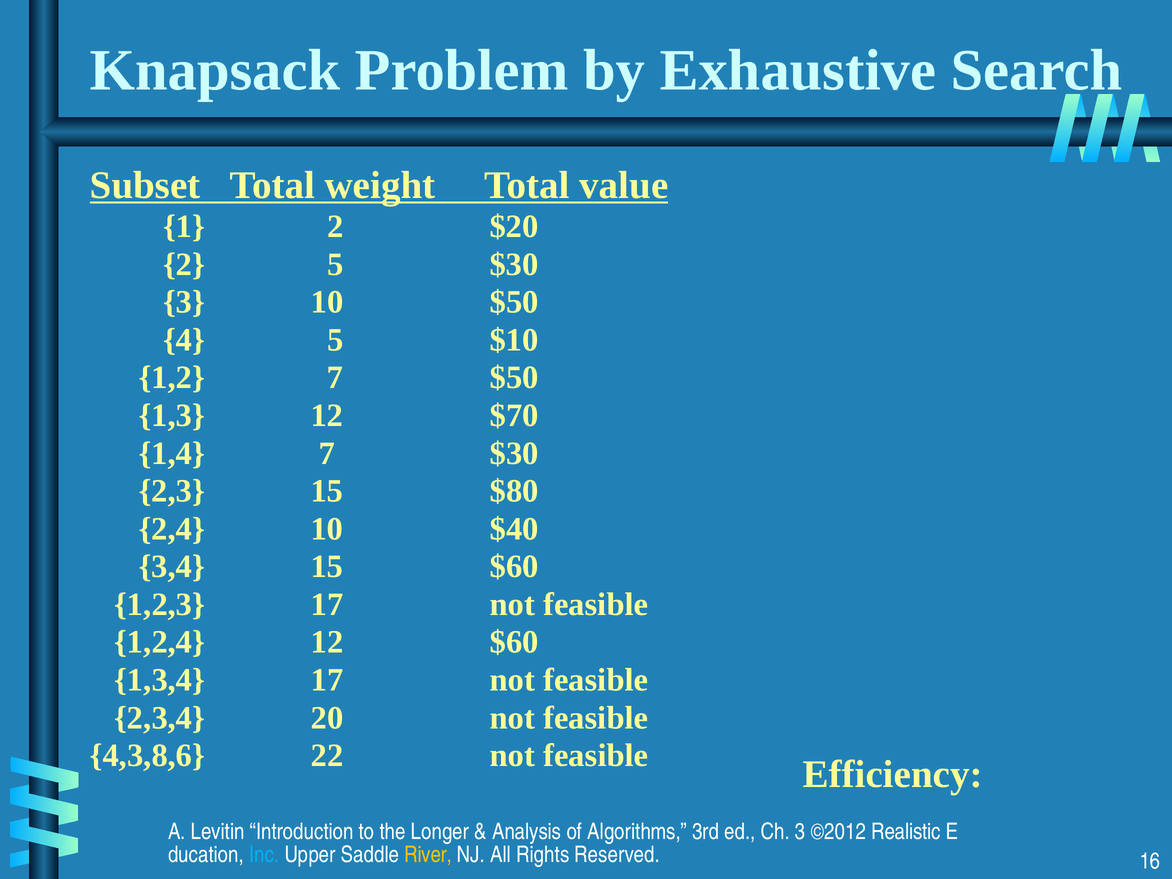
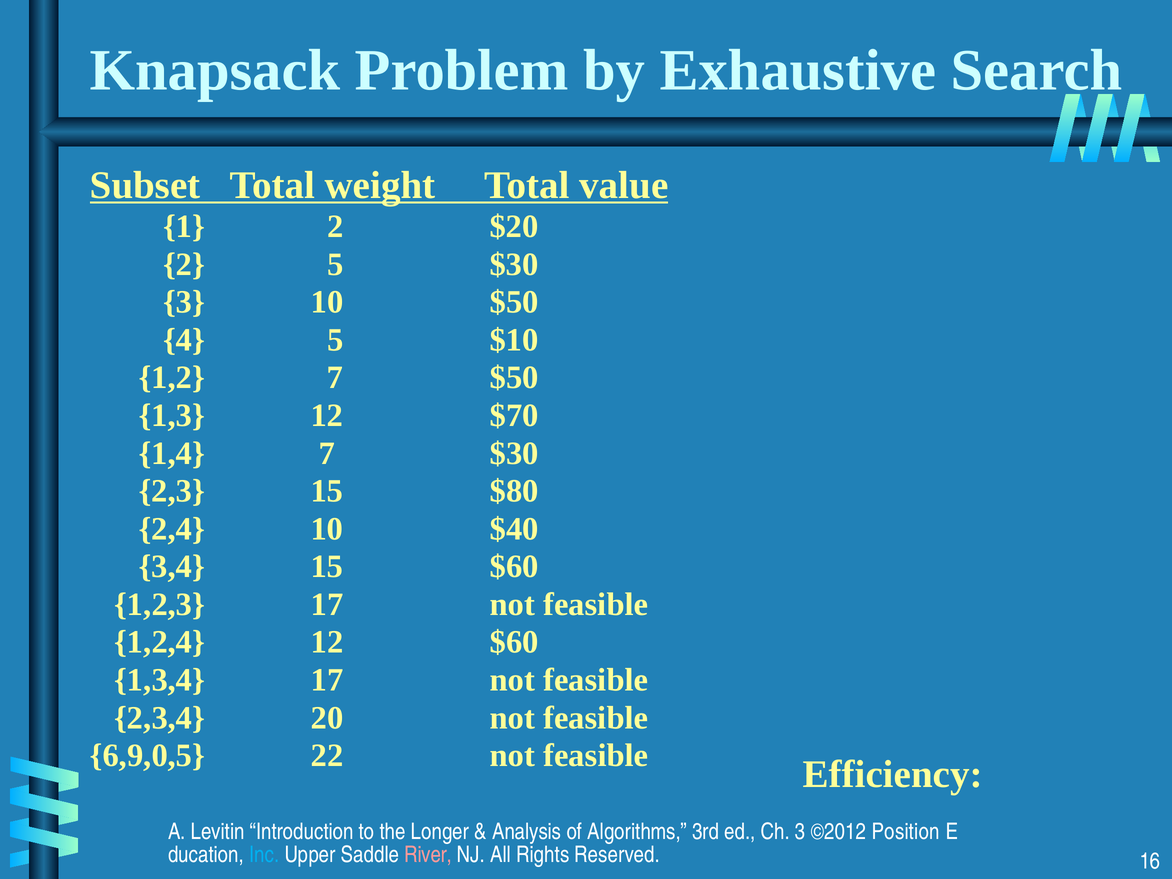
4,3,8,6: 4,3,8,6 -> 6,9,0,5
Realistic: Realistic -> Position
River colour: yellow -> pink
